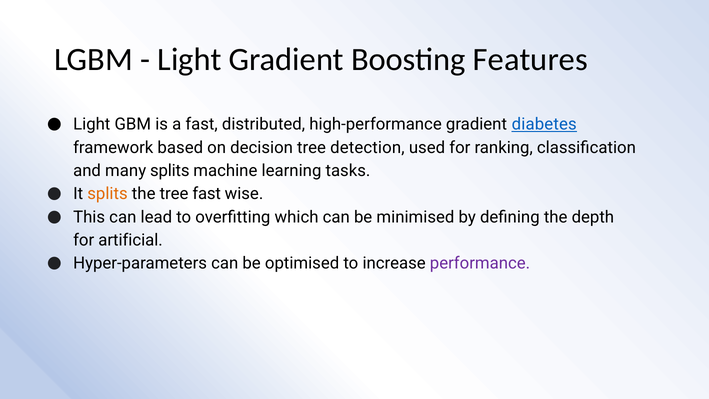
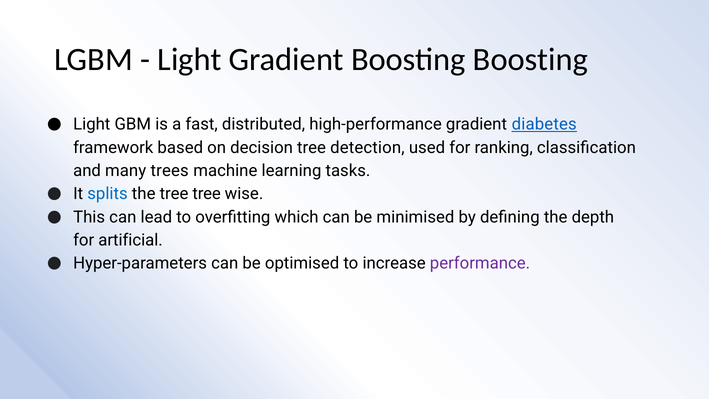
Boosting Features: Features -> Boosting
many splits: splits -> trees
splits at (108, 194) colour: orange -> blue
tree fast: fast -> tree
